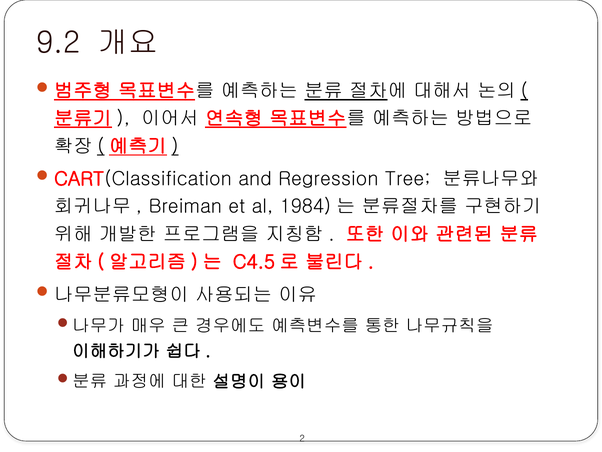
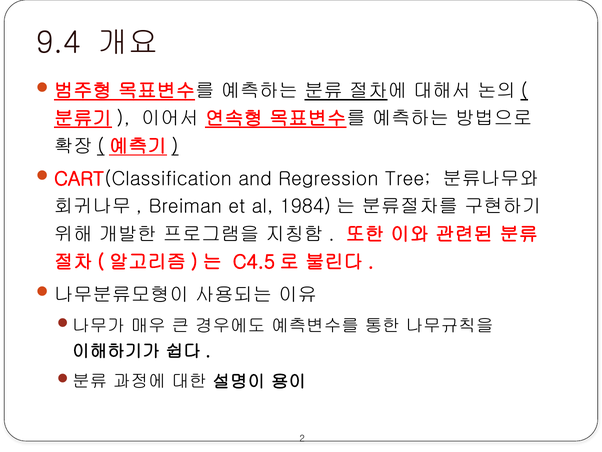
9.2: 9.2 -> 9.4
